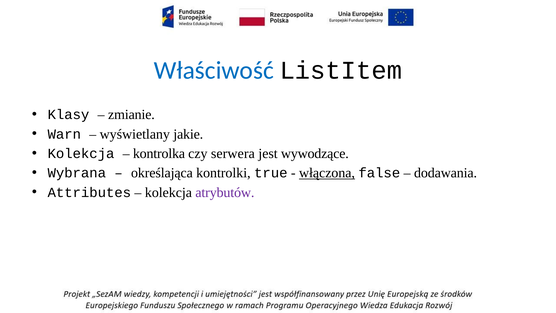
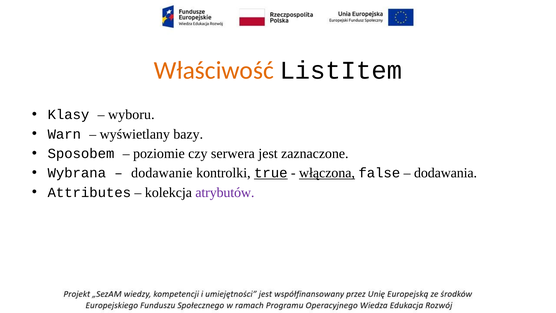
Właściwość colour: blue -> orange
zmianie: zmianie -> wyboru
jakie: jakie -> bazy
Kolekcja at (81, 153): Kolekcja -> Sposobem
kontrolka: kontrolka -> poziomie
wywodzące: wywodzące -> zaznaczone
określająca: określająca -> dodawanie
true underline: none -> present
